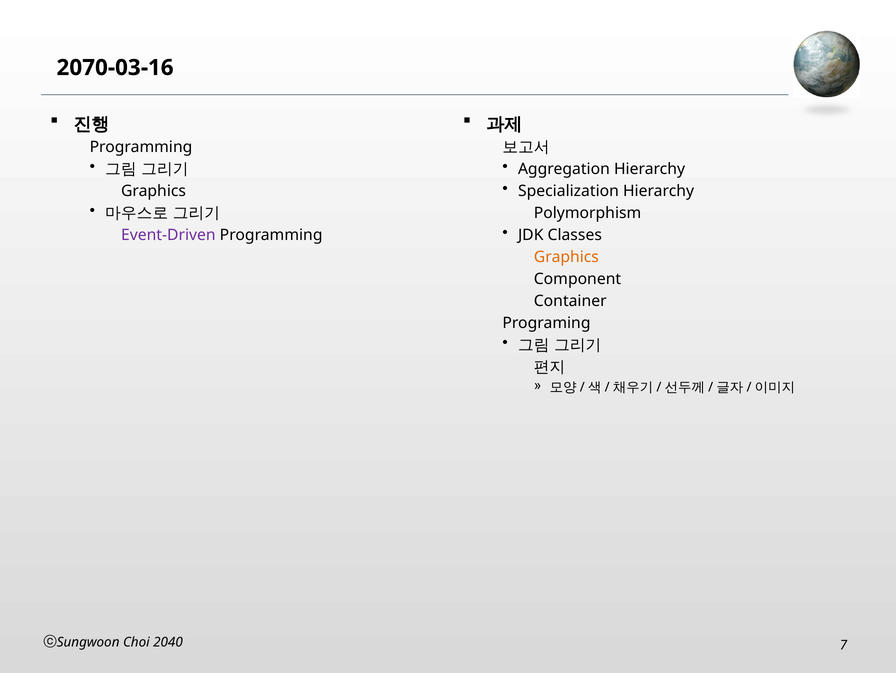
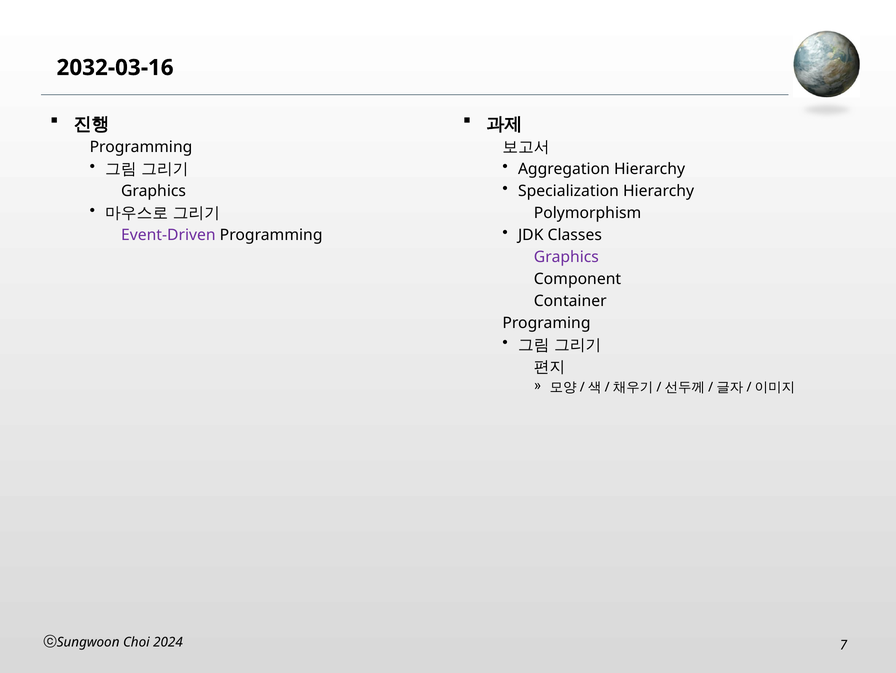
2070-03-16: 2070-03-16 -> 2032-03-16
Graphics at (566, 257) colour: orange -> purple
2040: 2040 -> 2024
